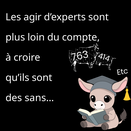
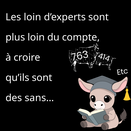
Les agir: agir -> loin
